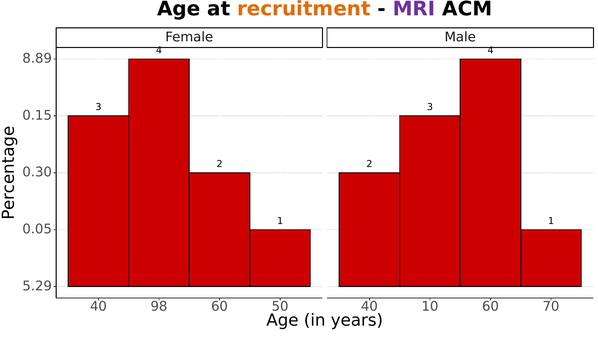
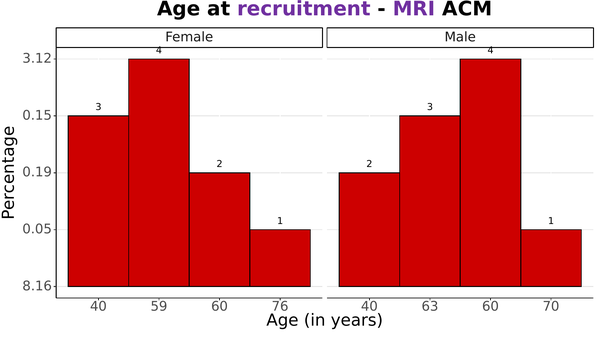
recruitment colour: orange -> purple
8.89: 8.89 -> 3.12
0.30: 0.30 -> 0.19
5.29: 5.29 -> 8.16
98: 98 -> 59
50: 50 -> 76
10: 10 -> 63
